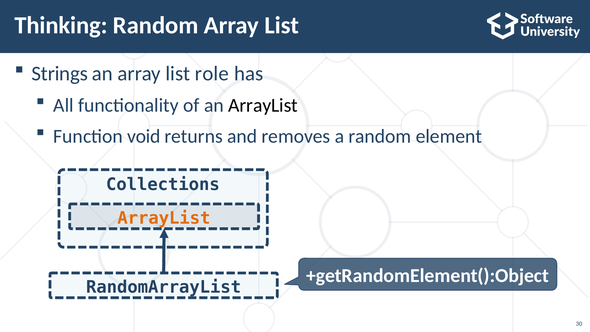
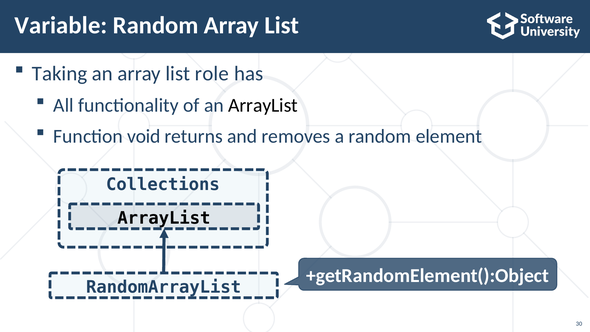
Thinking: Thinking -> Variable
Strings: Strings -> Taking
ArrayList at (164, 218) colour: orange -> black
